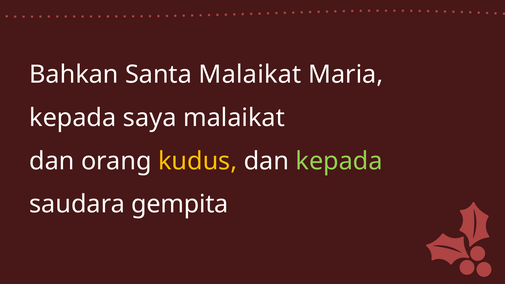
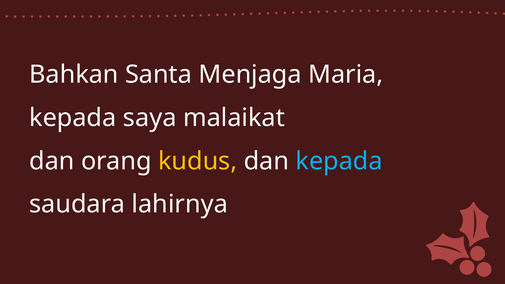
Santa Malaikat: Malaikat -> Menjaga
kepada at (339, 161) colour: light green -> light blue
gempita: gempita -> lahirnya
